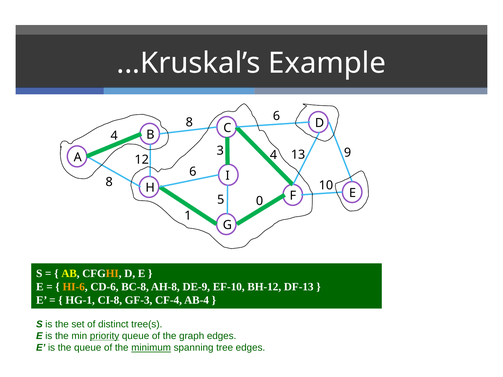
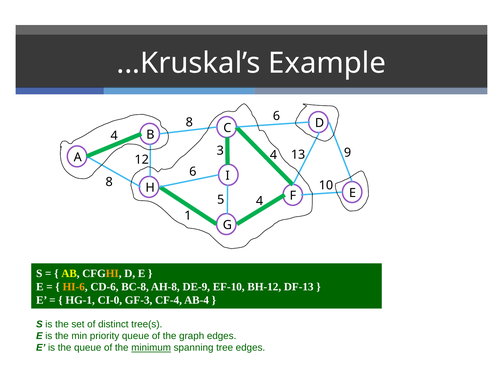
5 0: 0 -> 4
CI-8: CI-8 -> CI-0
priority underline: present -> none
